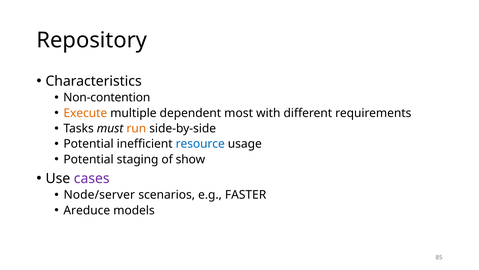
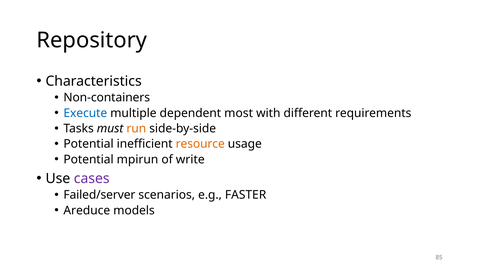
Non-contention: Non-contention -> Non-containers
Execute colour: orange -> blue
resource colour: blue -> orange
staging: staging -> mpirun
show: show -> write
Node/server: Node/server -> Failed/server
